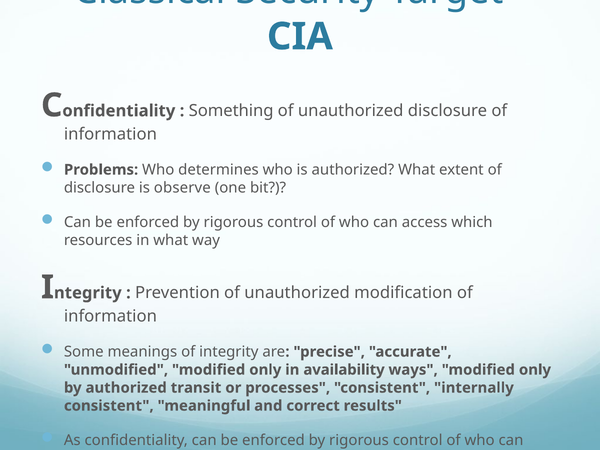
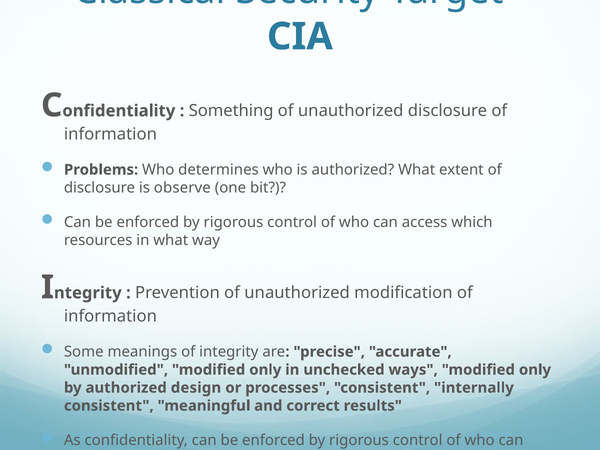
availability: availability -> unchecked
transit: transit -> design
